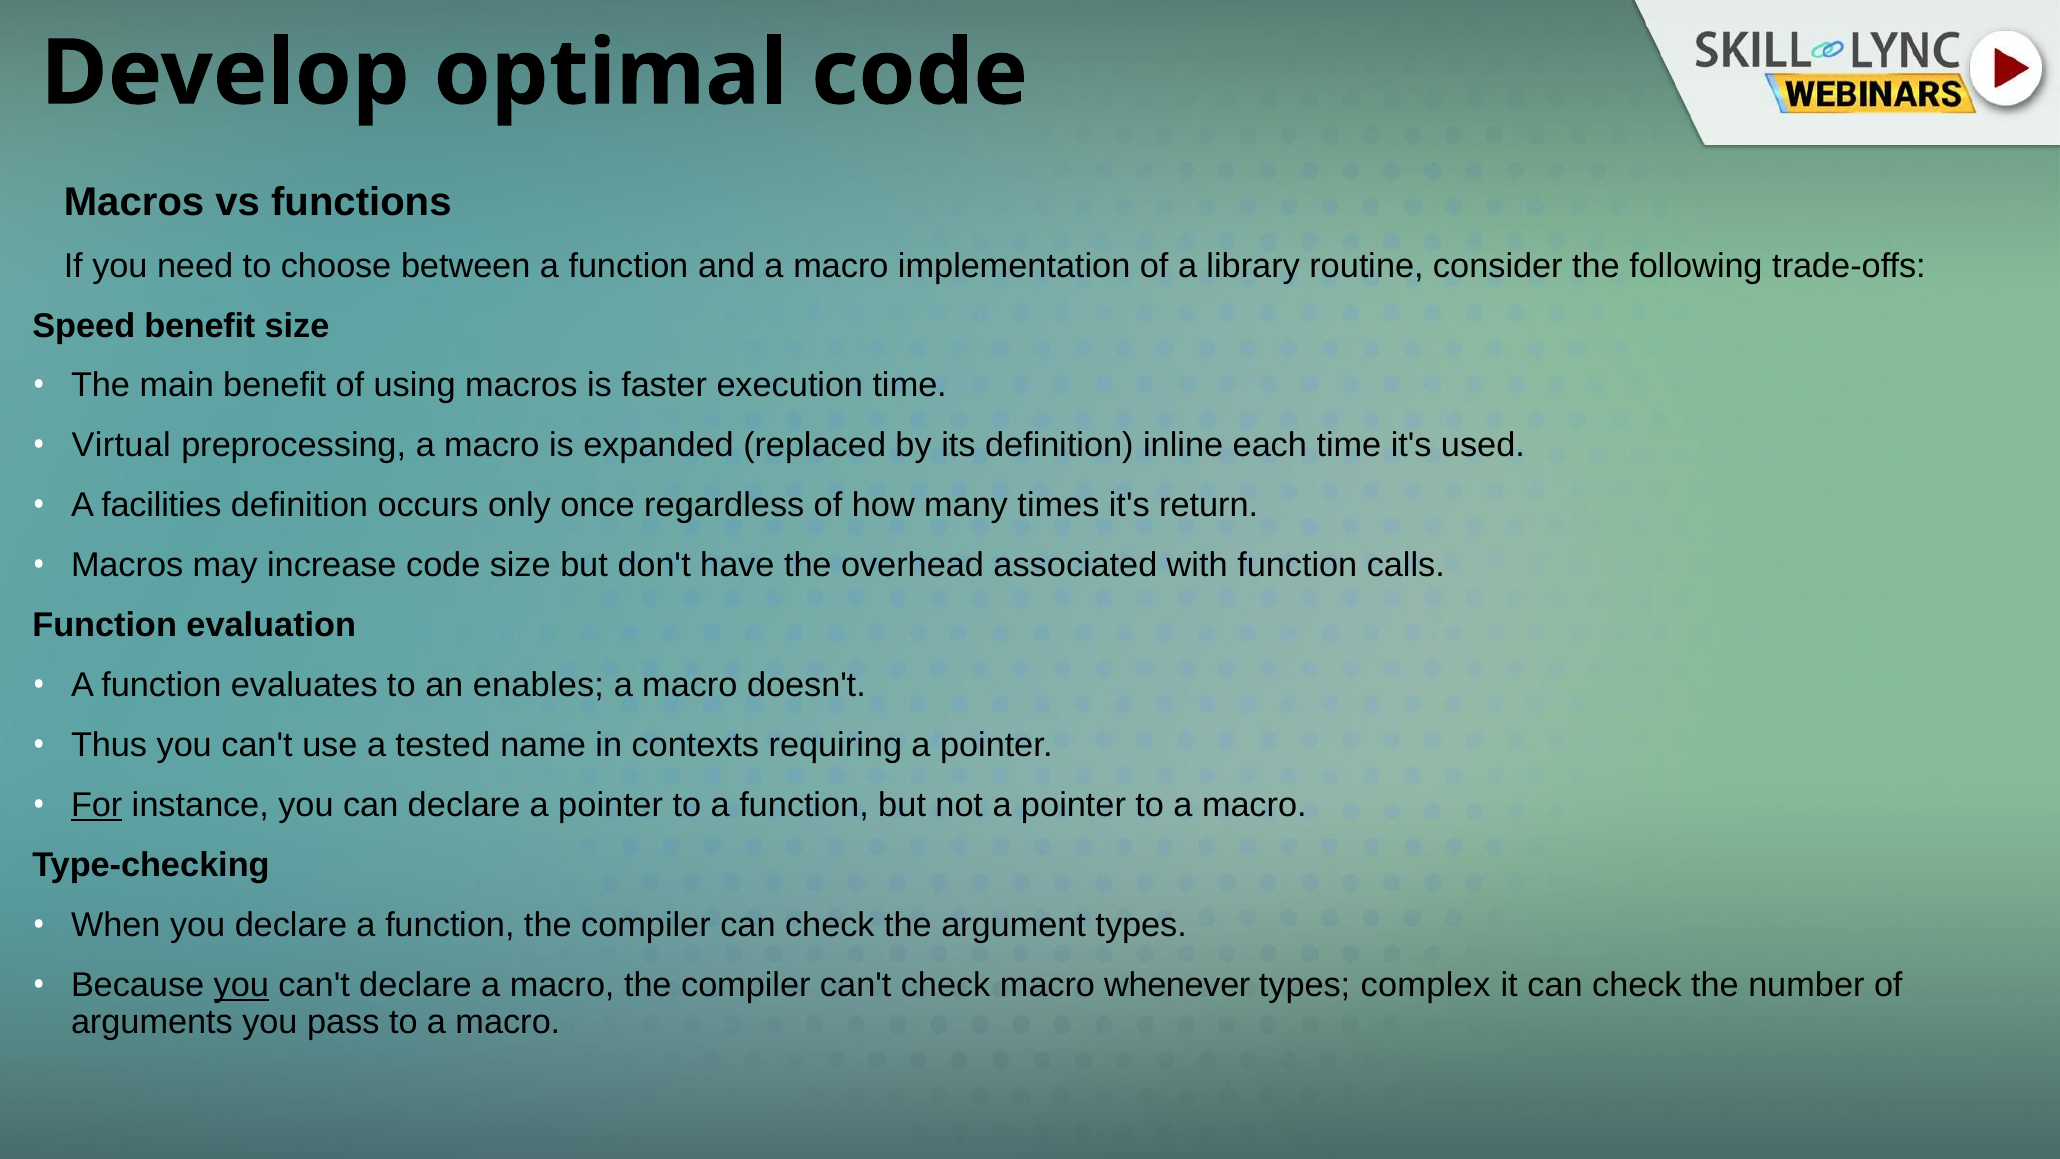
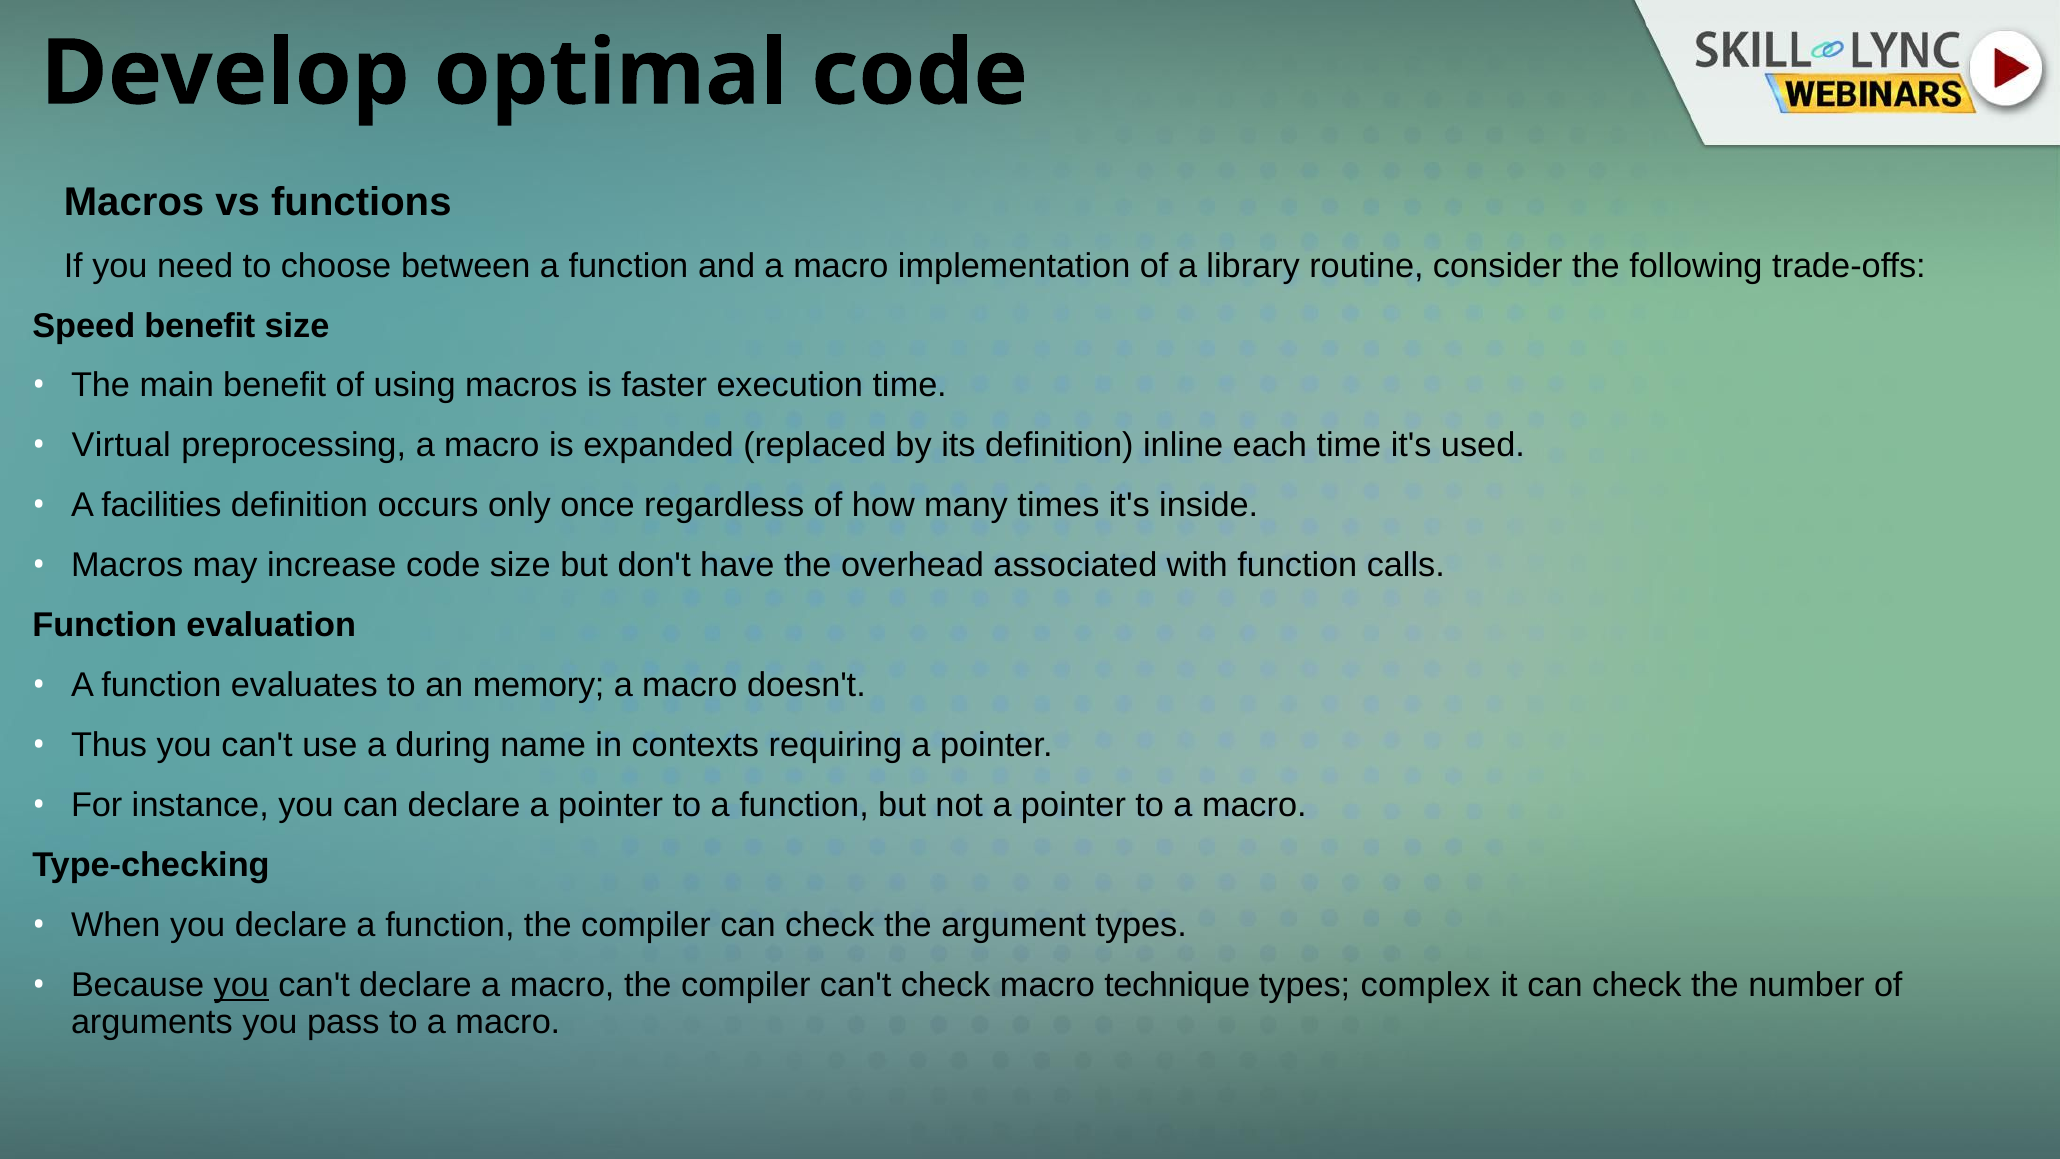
return: return -> inside
enables: enables -> memory
tested: tested -> during
For underline: present -> none
whenever: whenever -> technique
